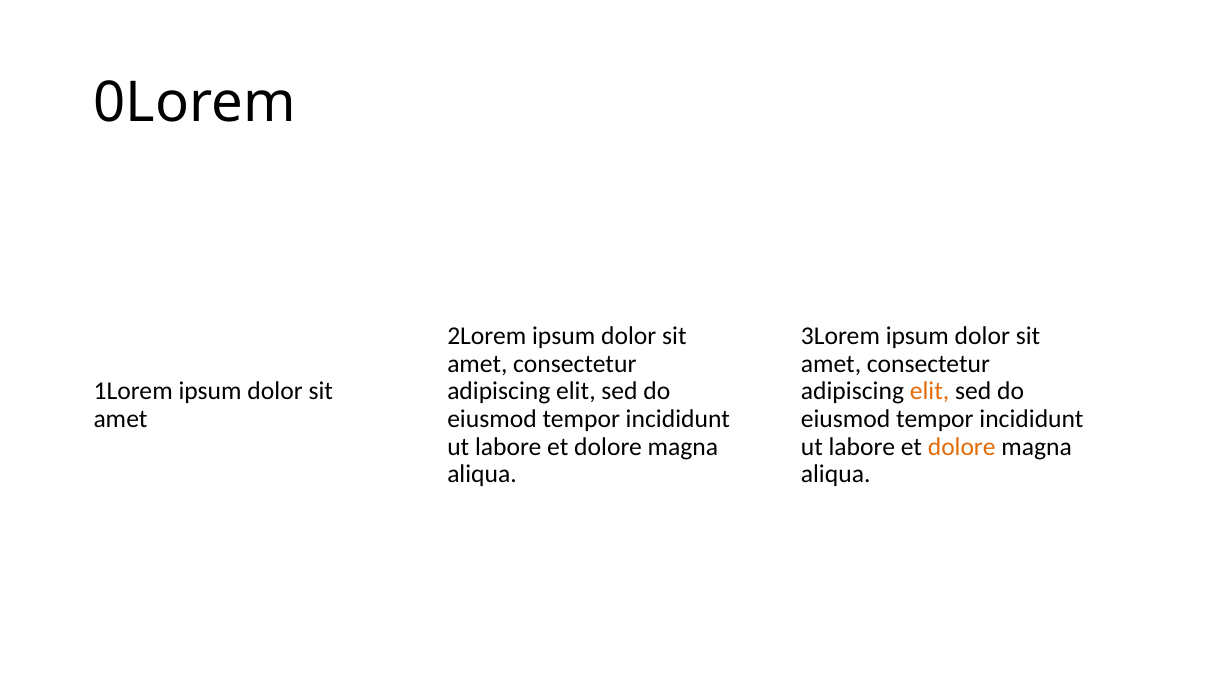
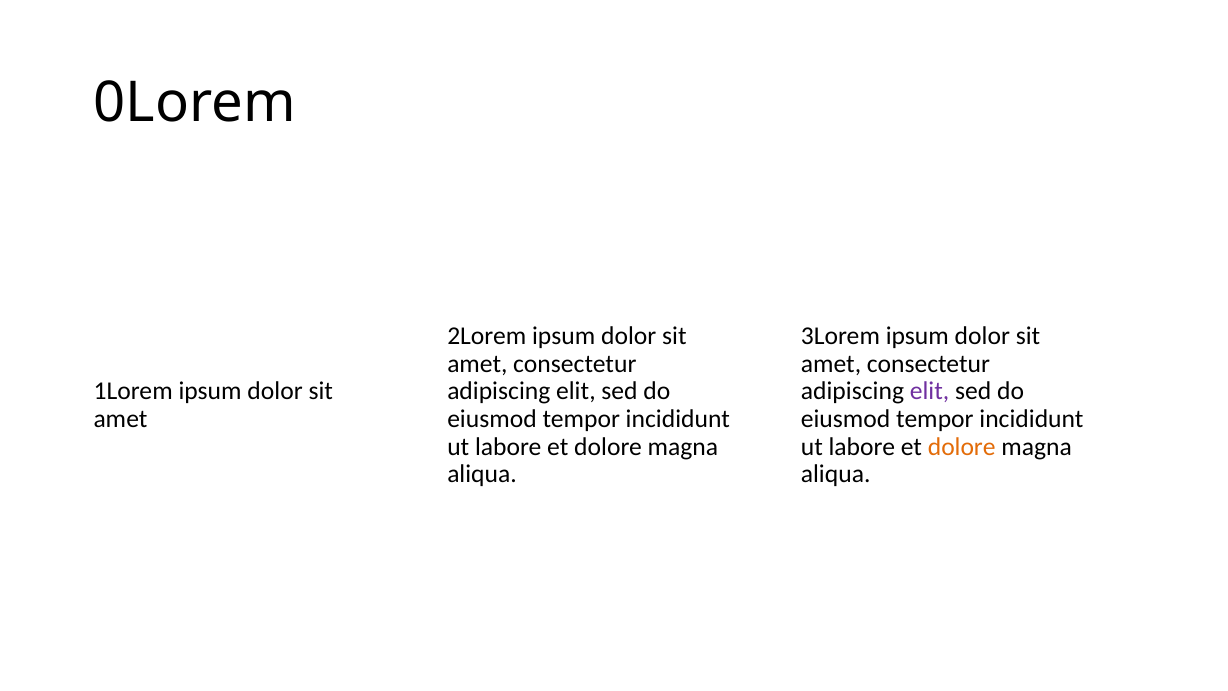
elit at (930, 391) colour: orange -> purple
